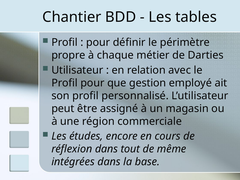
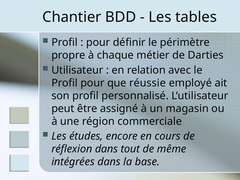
gestion: gestion -> réussie
